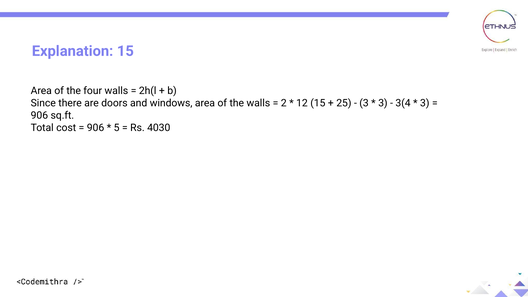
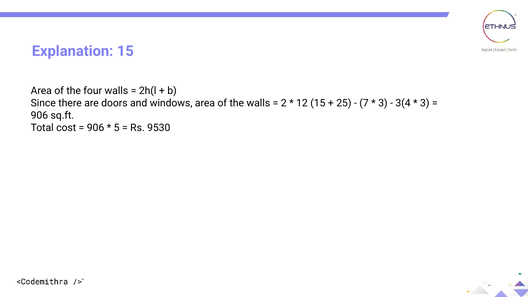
3 at (364, 103): 3 -> 7
4030: 4030 -> 9530
